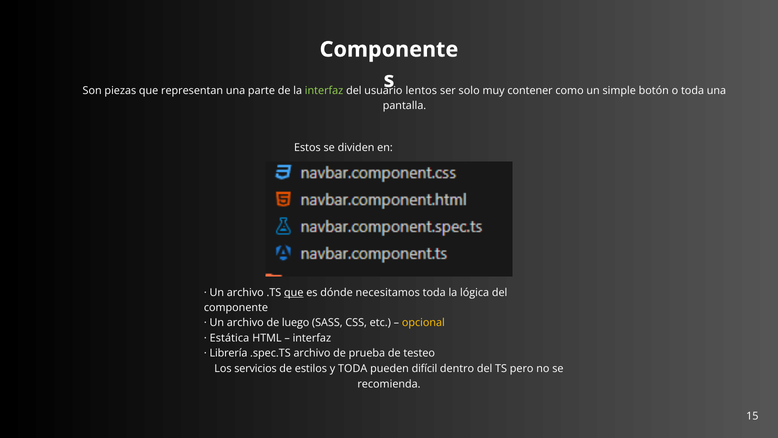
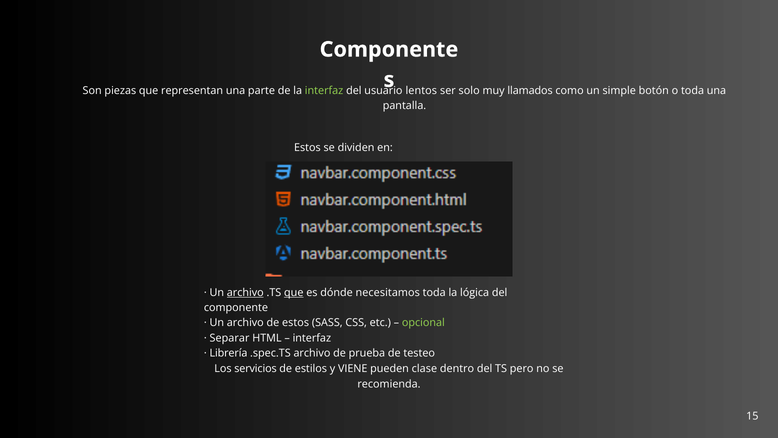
contener: contener -> llamados
archivo at (245, 292) underline: none -> present
de luego: luego -> estos
opcional colour: yellow -> light green
Estática: Estática -> Separar
y TODA: TODA -> VIENE
difícil: difícil -> clase
